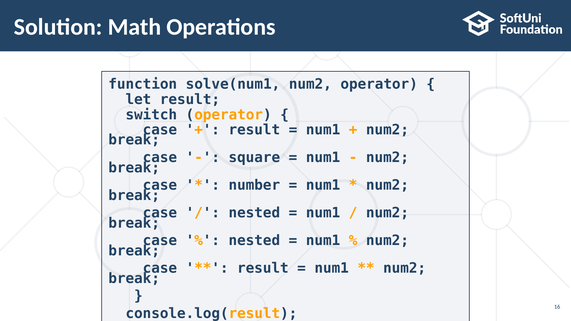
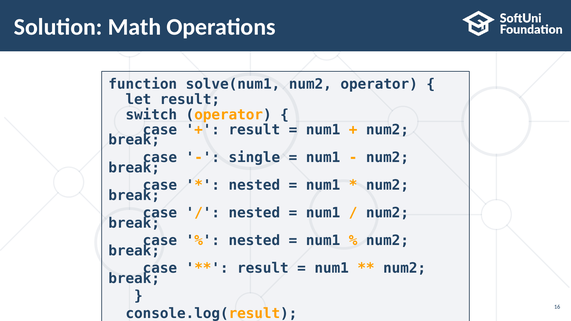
square: square -> single
number at (254, 185): number -> nested
